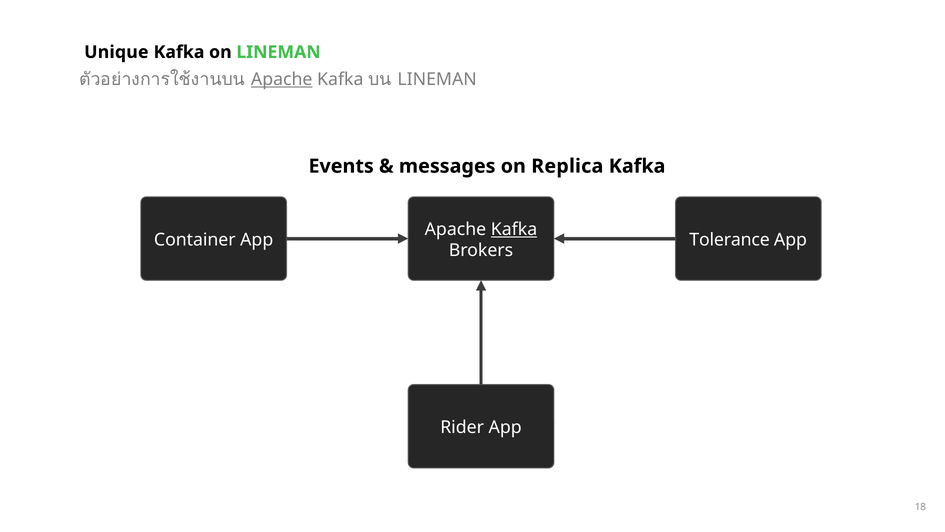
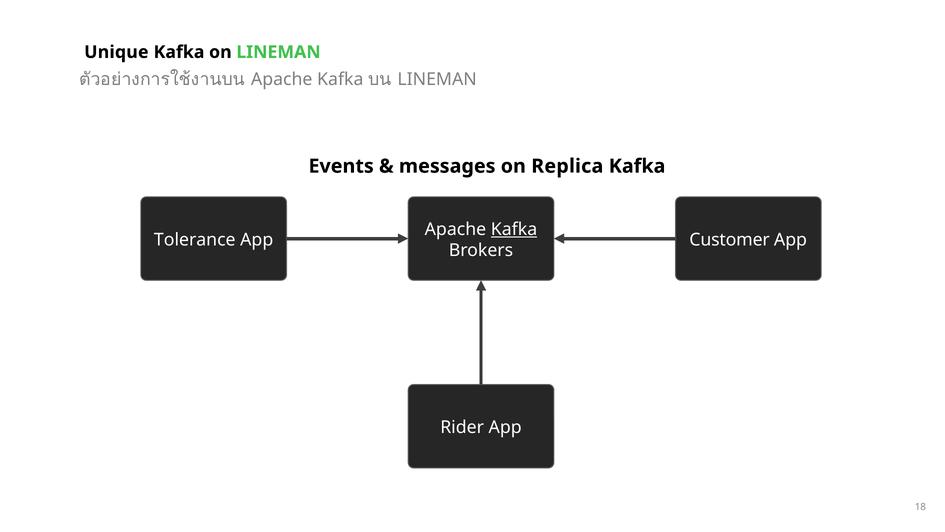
Apache at (282, 79) underline: present -> none
Container: Container -> Tolerance
Tolerance: Tolerance -> Customer
